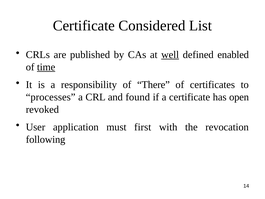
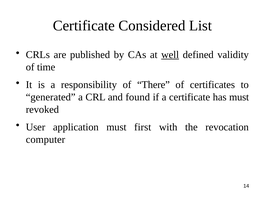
enabled: enabled -> validity
time underline: present -> none
processes: processes -> generated
has open: open -> must
following: following -> computer
